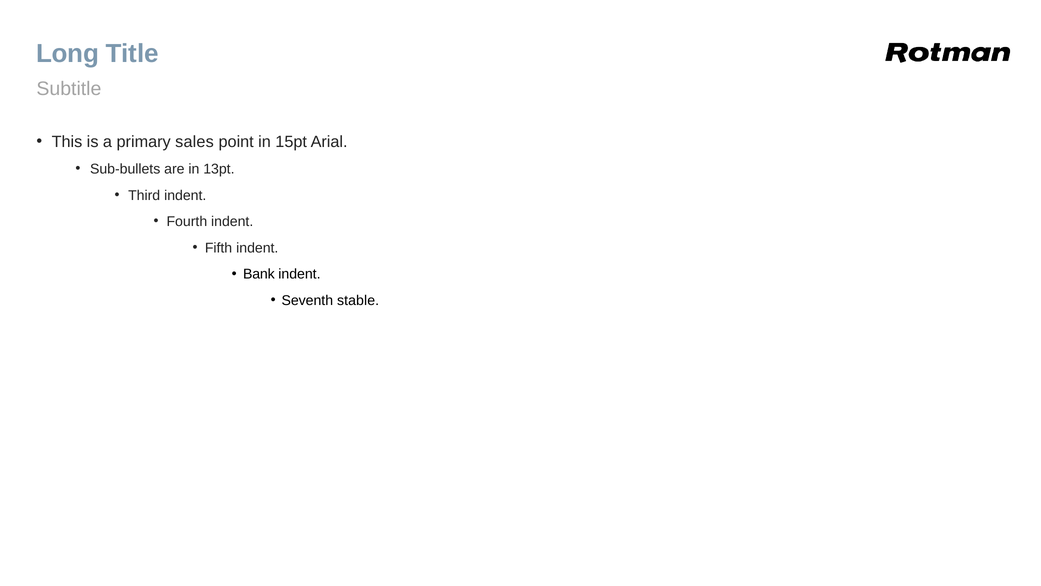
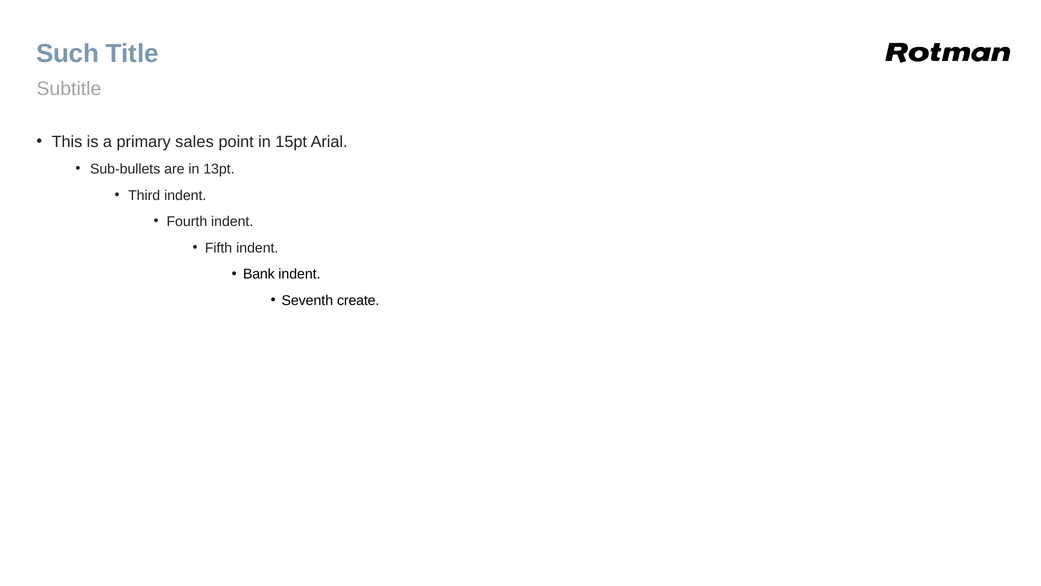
Long: Long -> Such
stable: stable -> create
